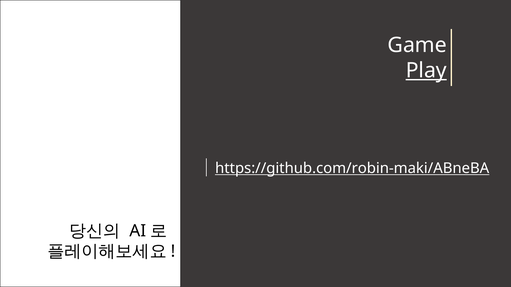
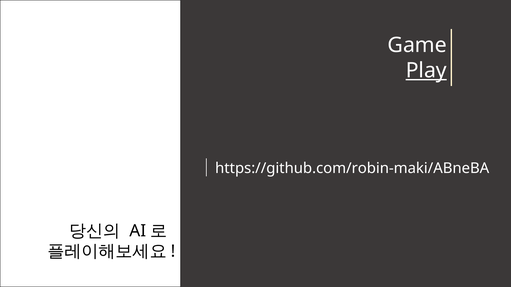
https://github.com/robin-maki/ABneBA underline: present -> none
